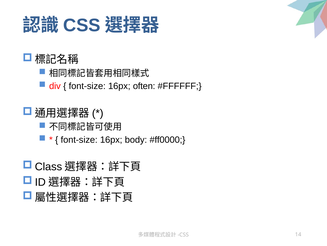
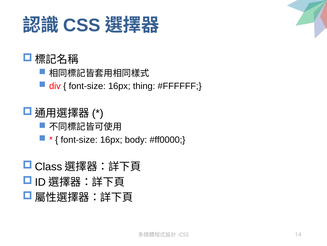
often: often -> thing
